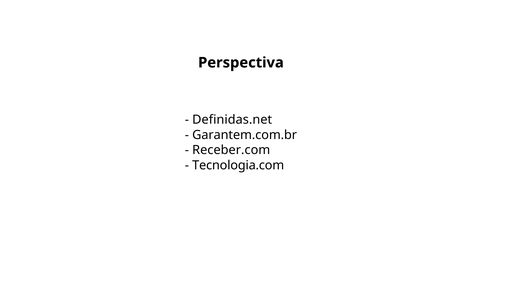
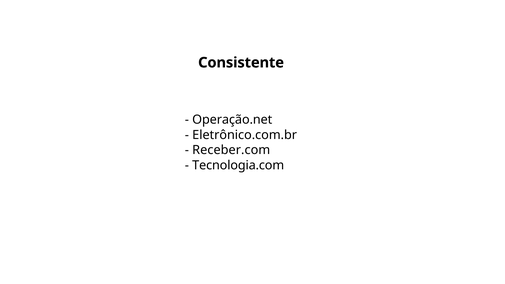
Perspectiva: Perspectiva -> Consistente
Definidas.net: Definidas.net -> Operação.net
Garantem.com.br: Garantem.com.br -> Eletrônico.com.br
